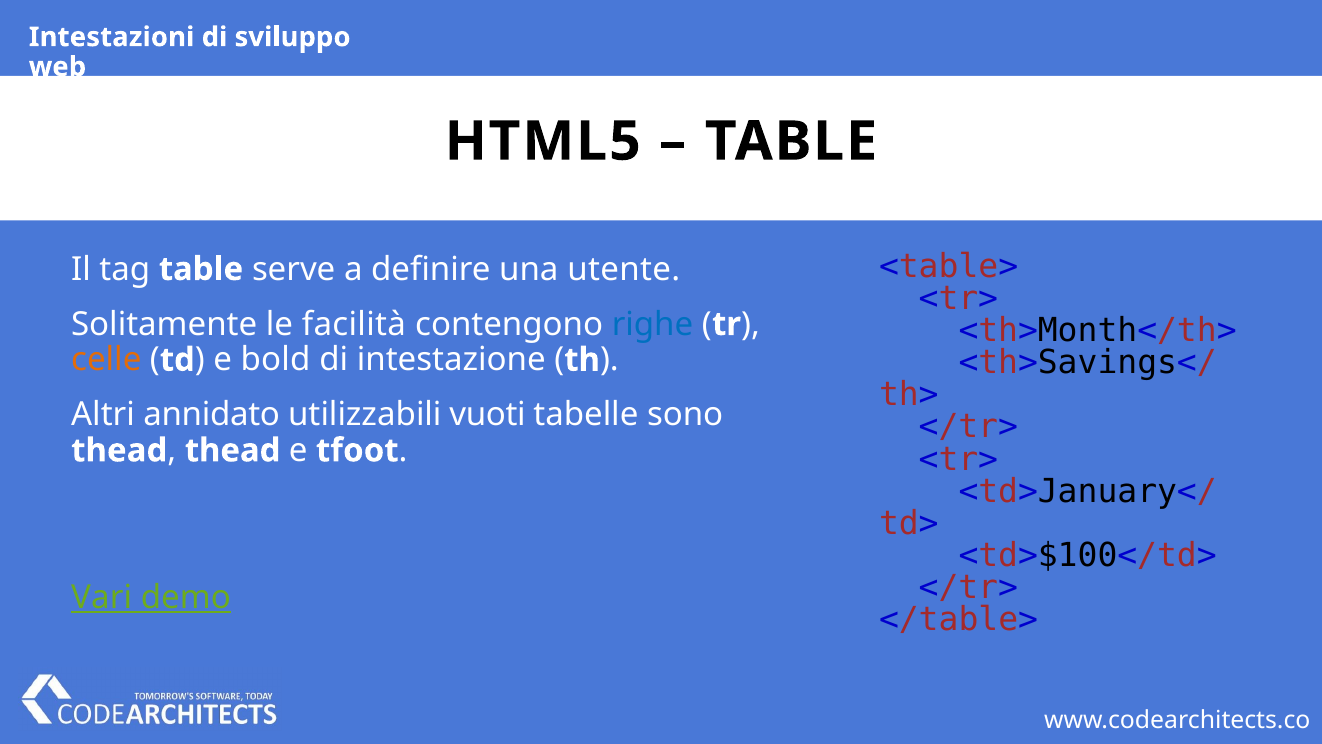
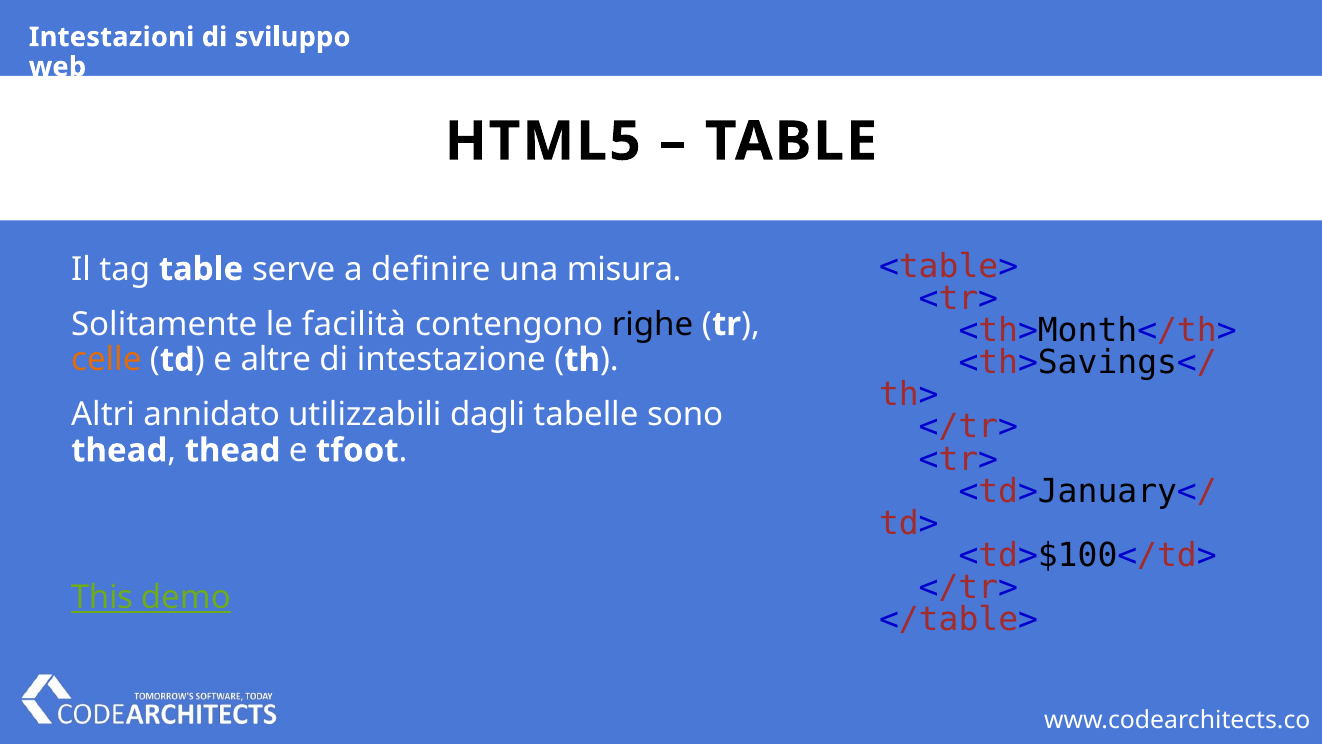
utente: utente -> misura
righe colour: blue -> black
bold: bold -> altre
vuoti: vuoti -> dagli
Vari: Vari -> This
